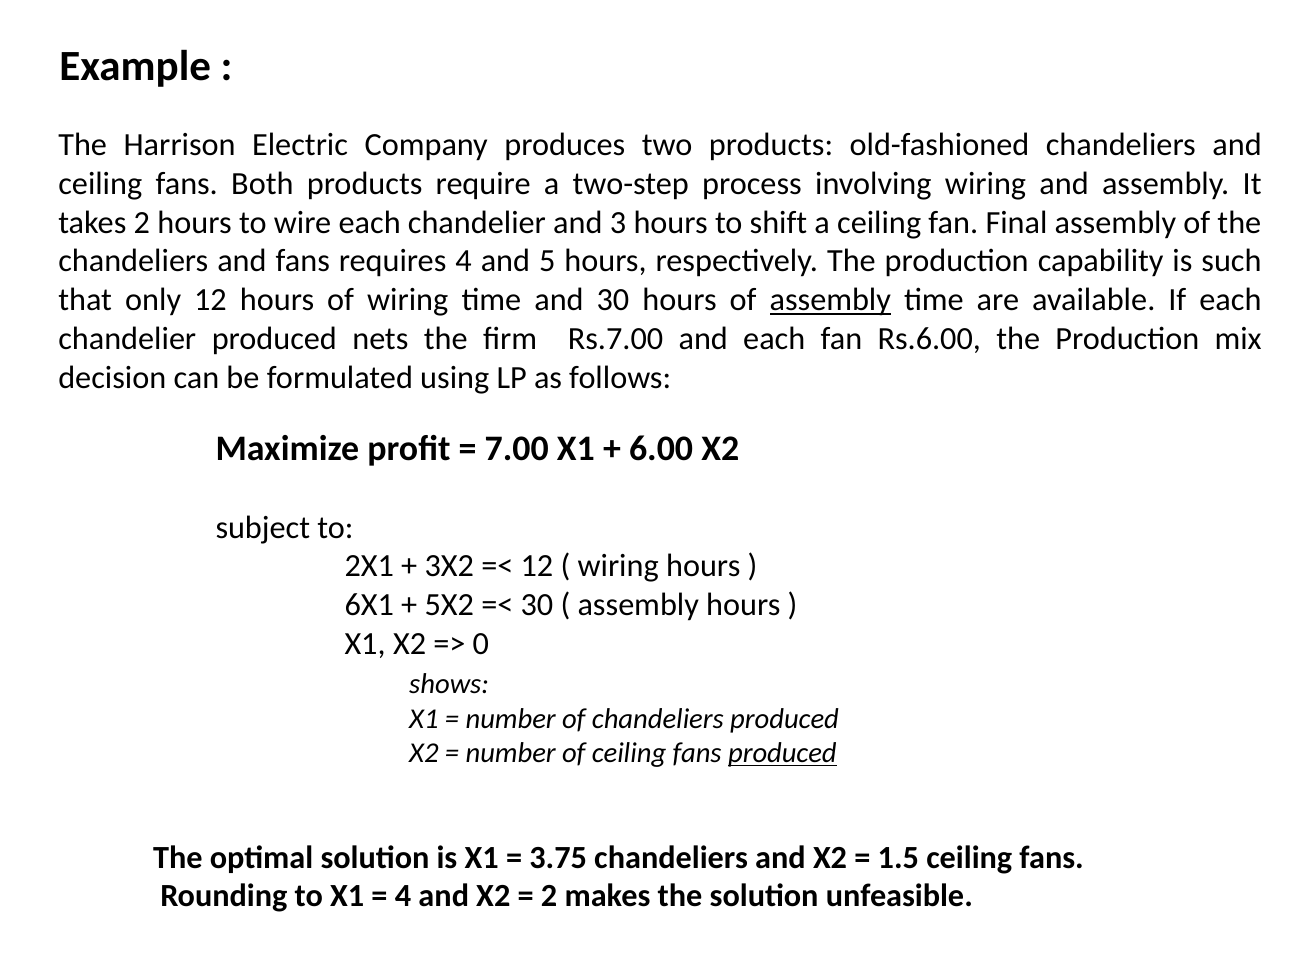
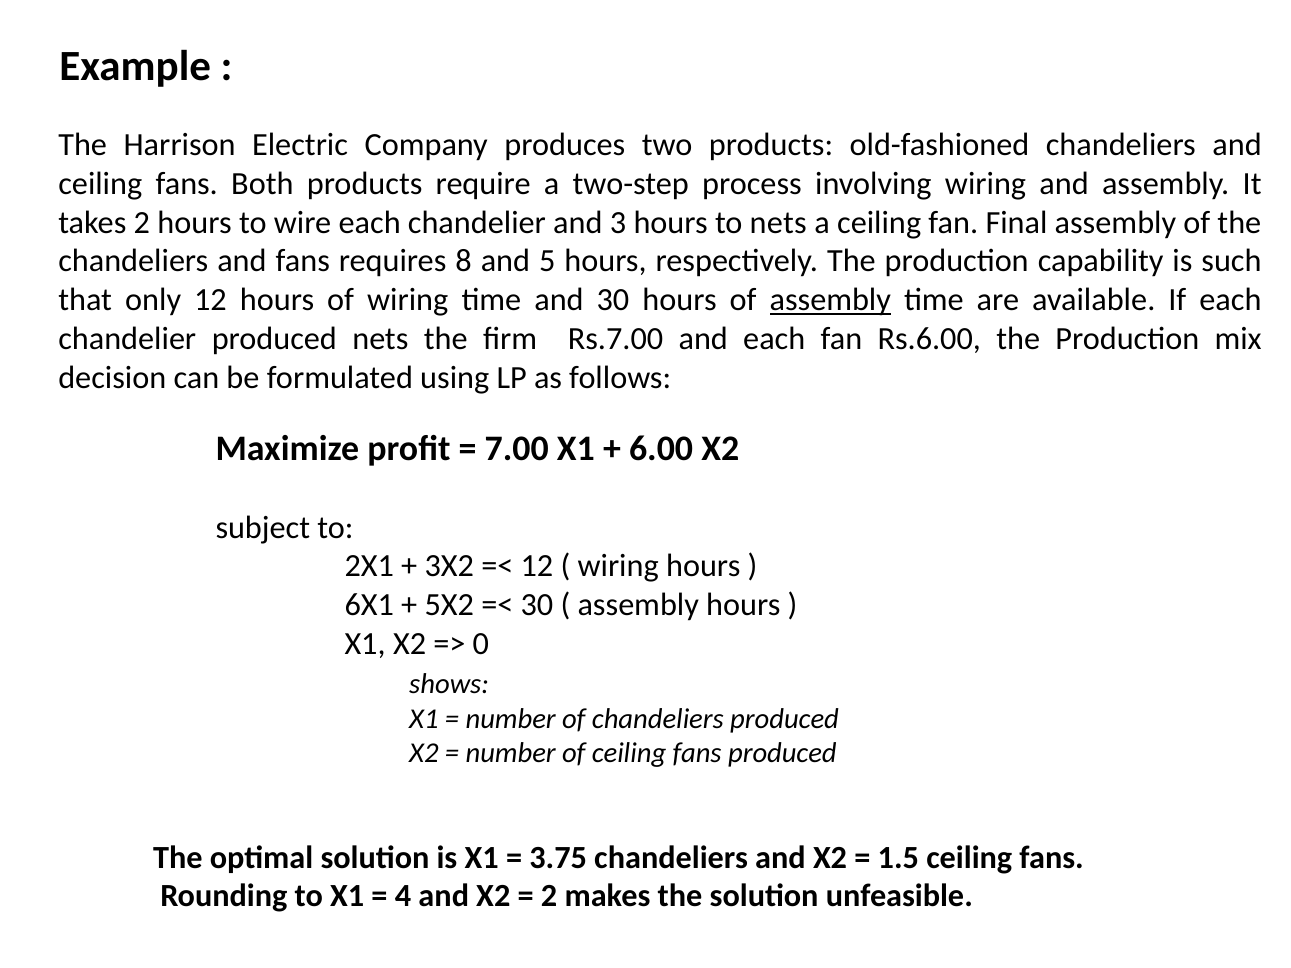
to shift: shift -> nets
requires 4: 4 -> 8
produced at (782, 753) underline: present -> none
